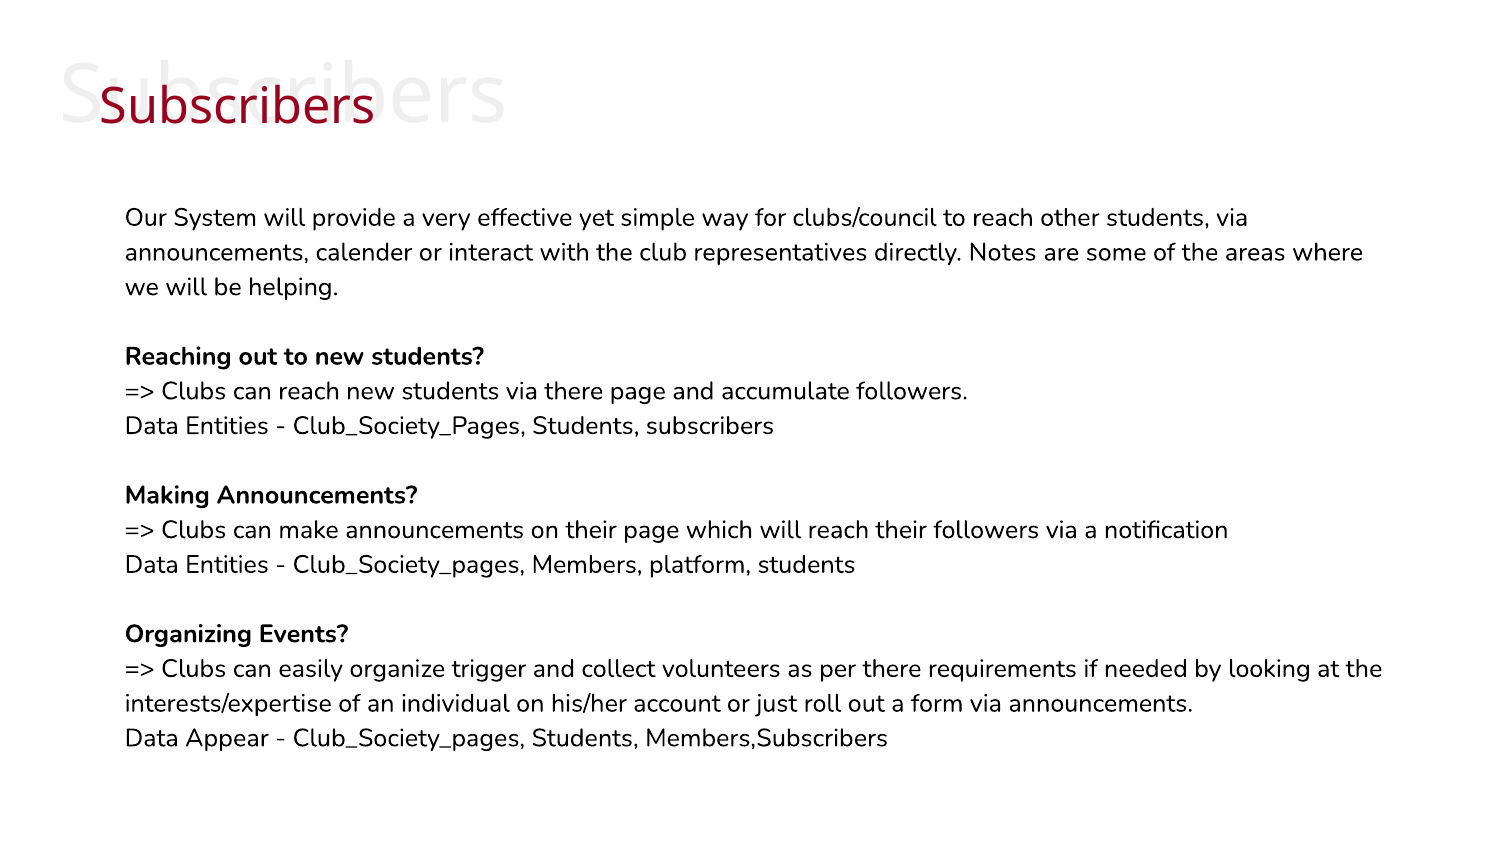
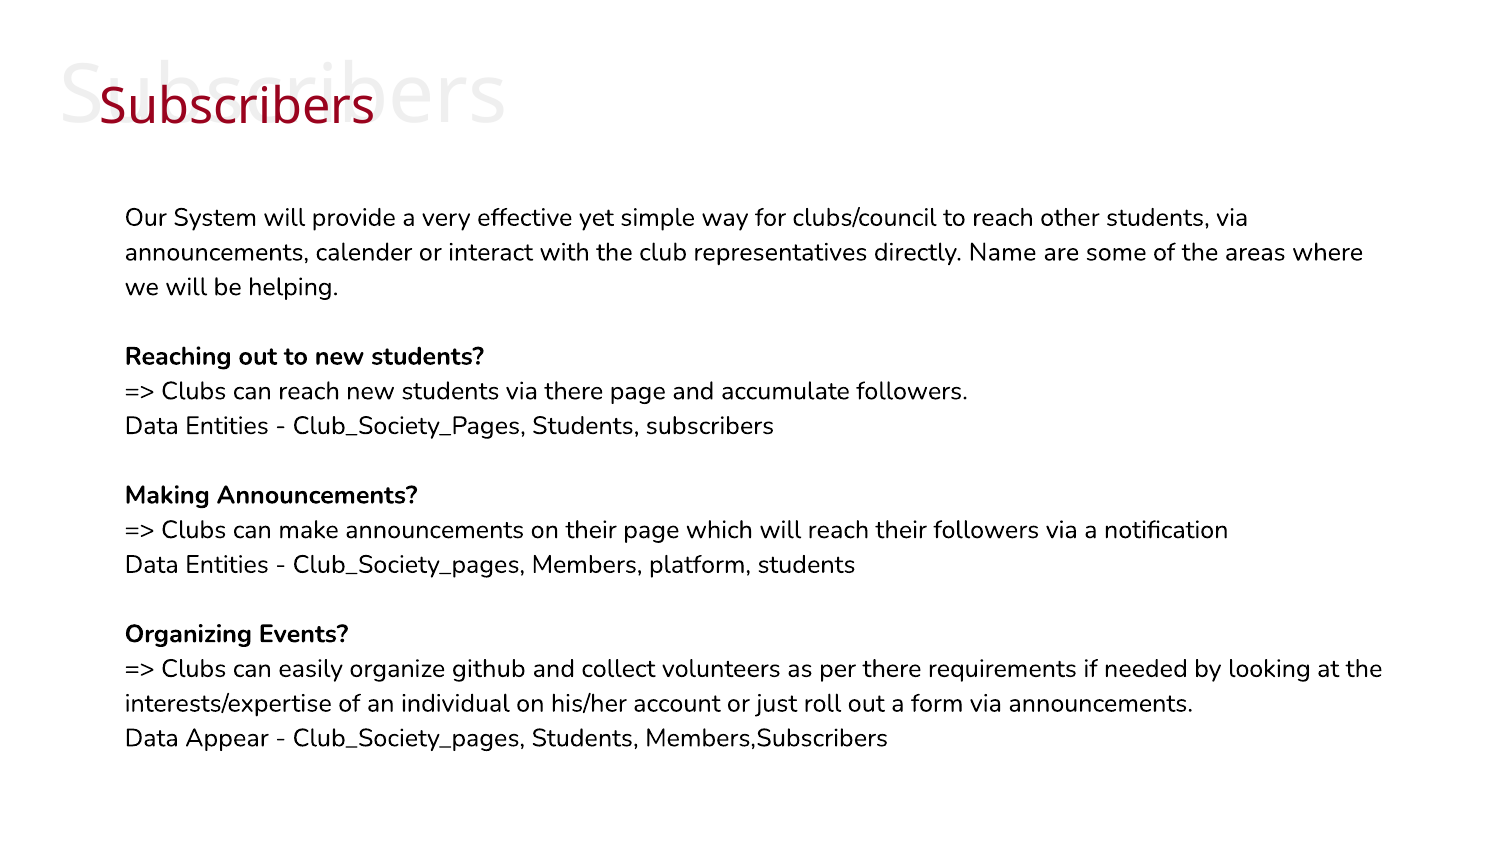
Notes: Notes -> Name
trigger: trigger -> github
